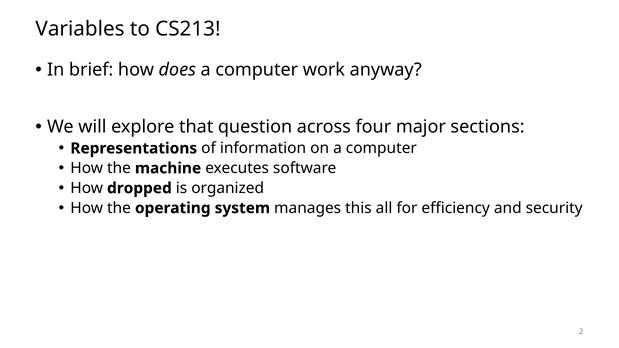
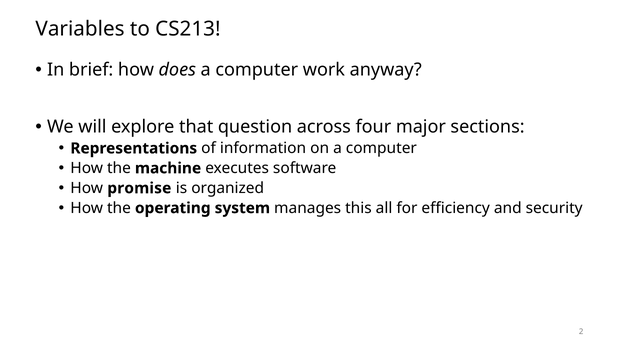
dropped: dropped -> promise
